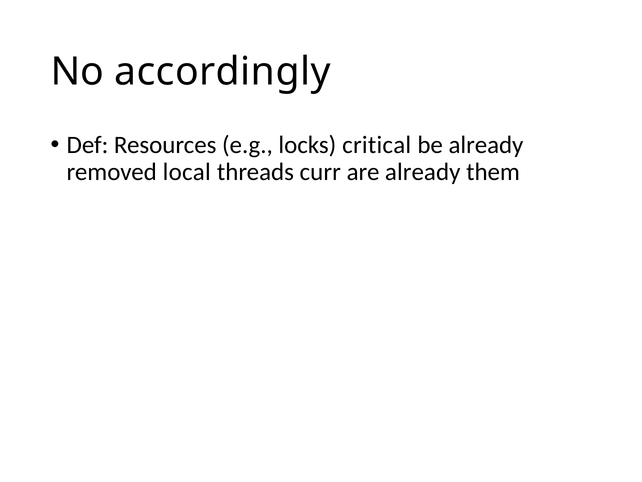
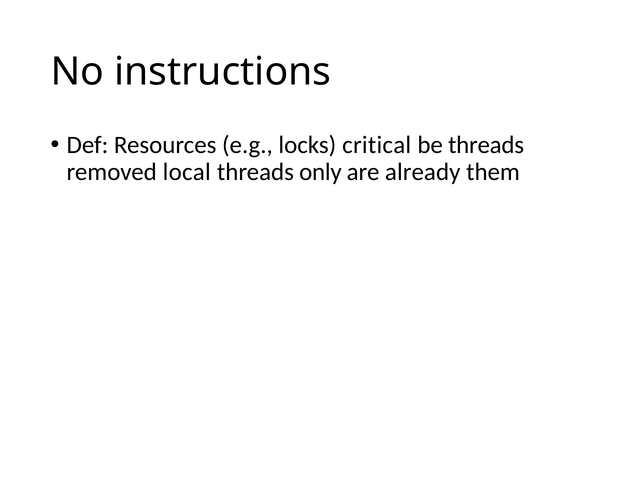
accordingly: accordingly -> instructions
be already: already -> threads
curr: curr -> only
